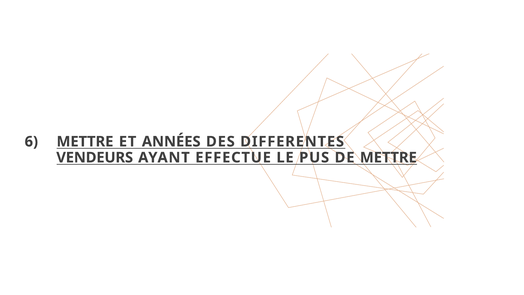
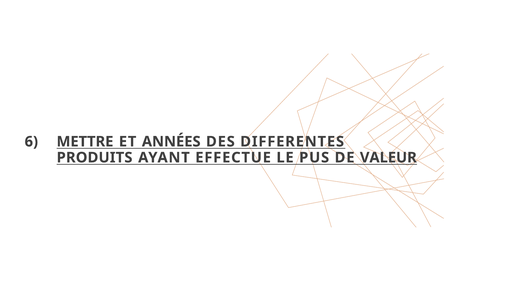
VENDEURS: VENDEURS -> PRODUITS
DE METTRE: METTRE -> VALEUR
